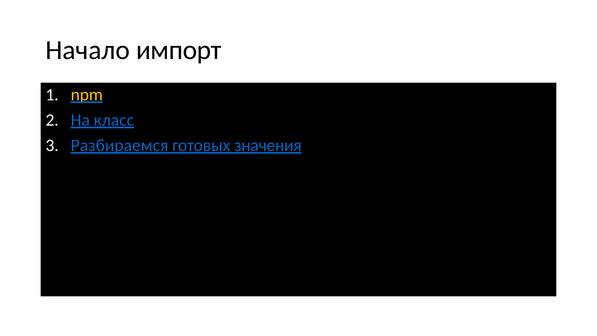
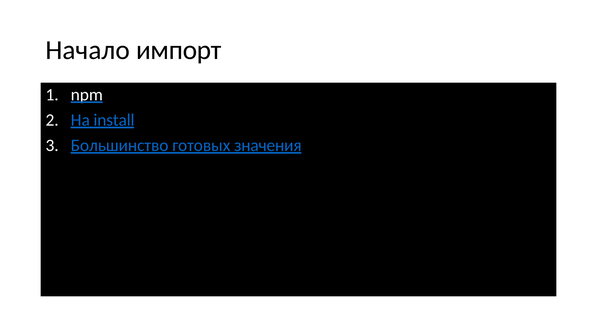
npm colour: yellow -> white
класс: класс -> install
Разбираемся: Разбираемся -> Большинство
